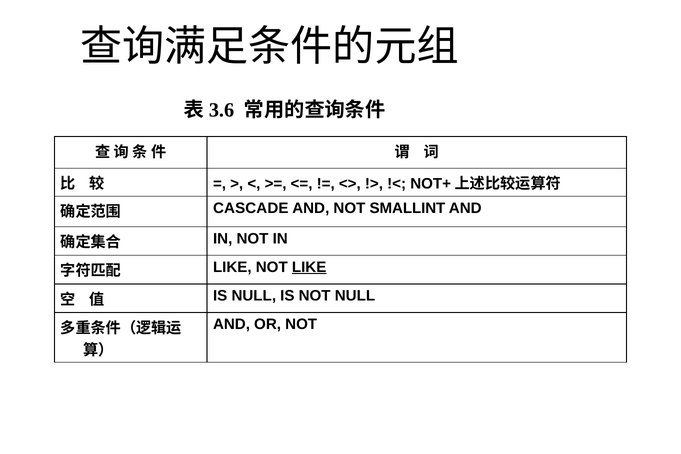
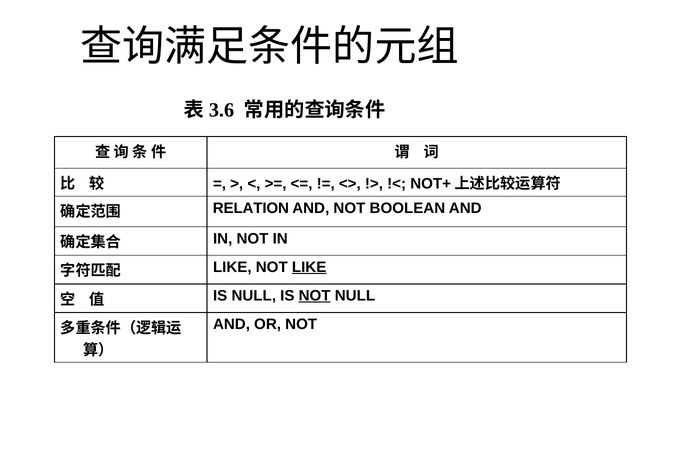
CASCADE: CASCADE -> RELATION
SMALLINT: SMALLINT -> BOOLEAN
NOT at (315, 296) underline: none -> present
